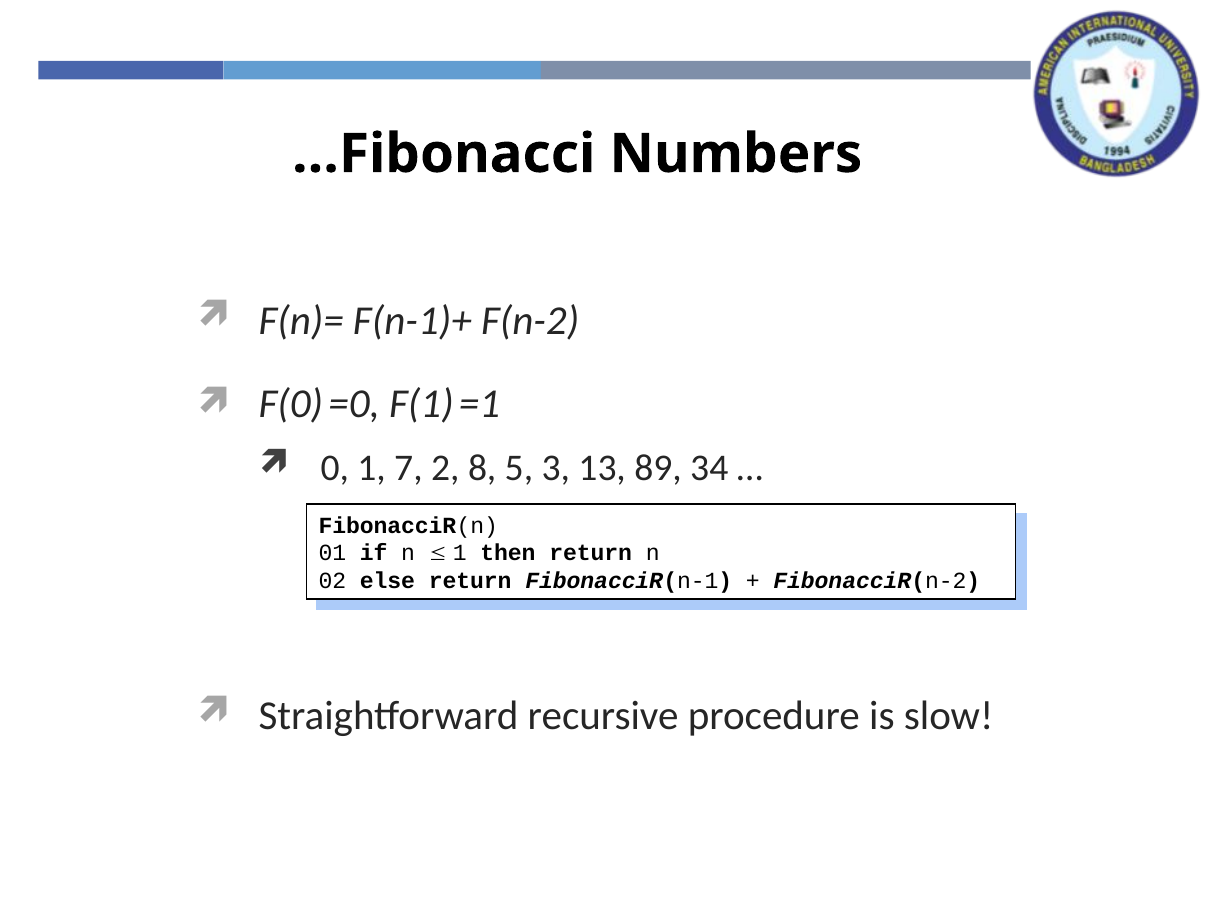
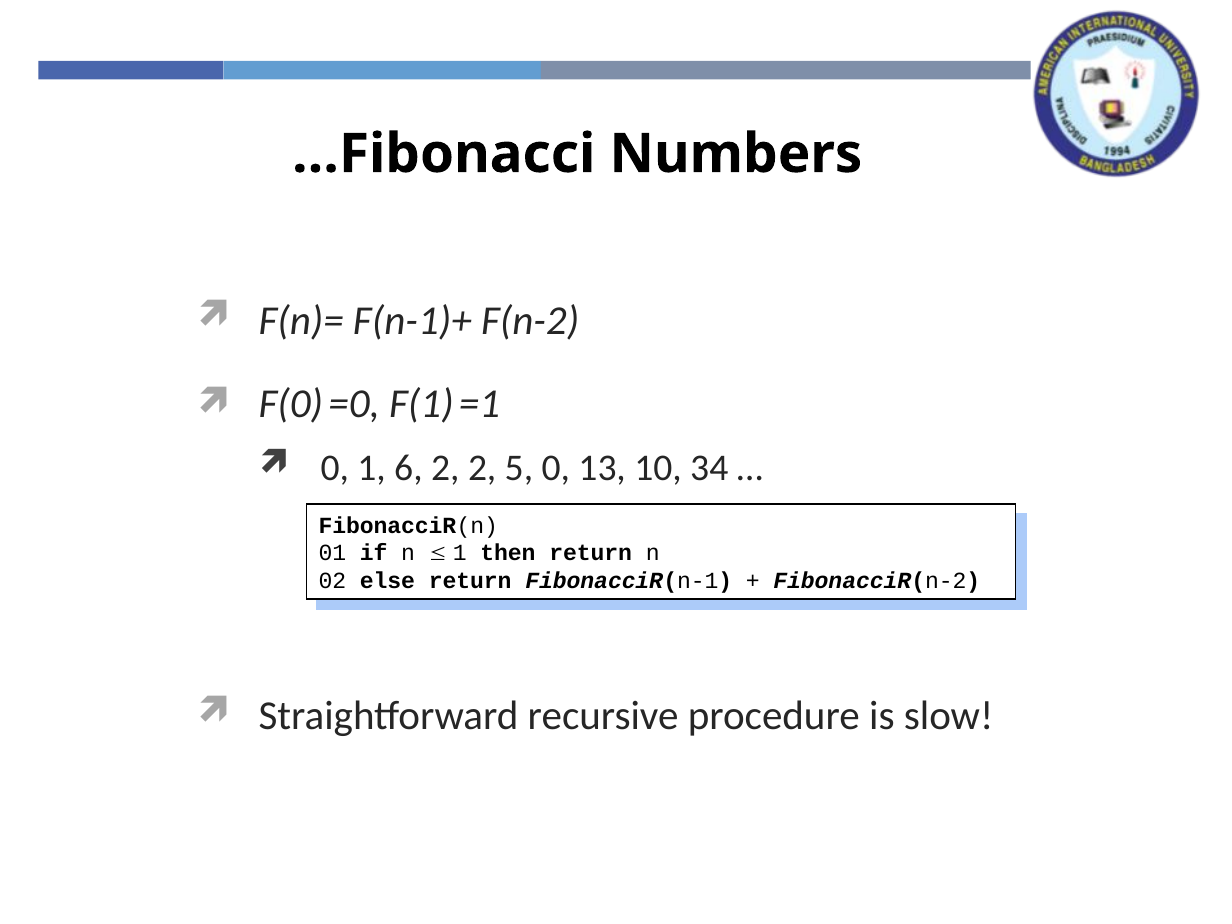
7: 7 -> 6
2 8: 8 -> 2
5 3: 3 -> 0
89: 89 -> 10
